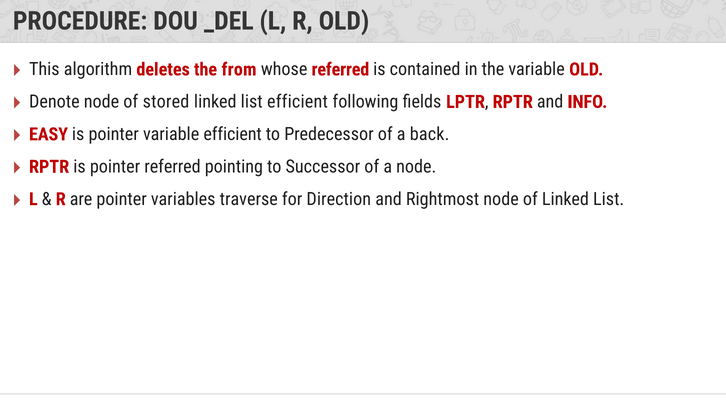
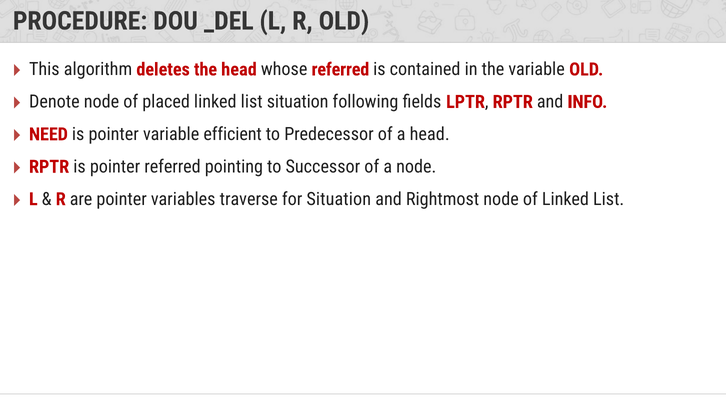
the from: from -> head
stored: stored -> placed
list efficient: efficient -> situation
EASY: EASY -> NEED
a back: back -> head
for Direction: Direction -> Situation
